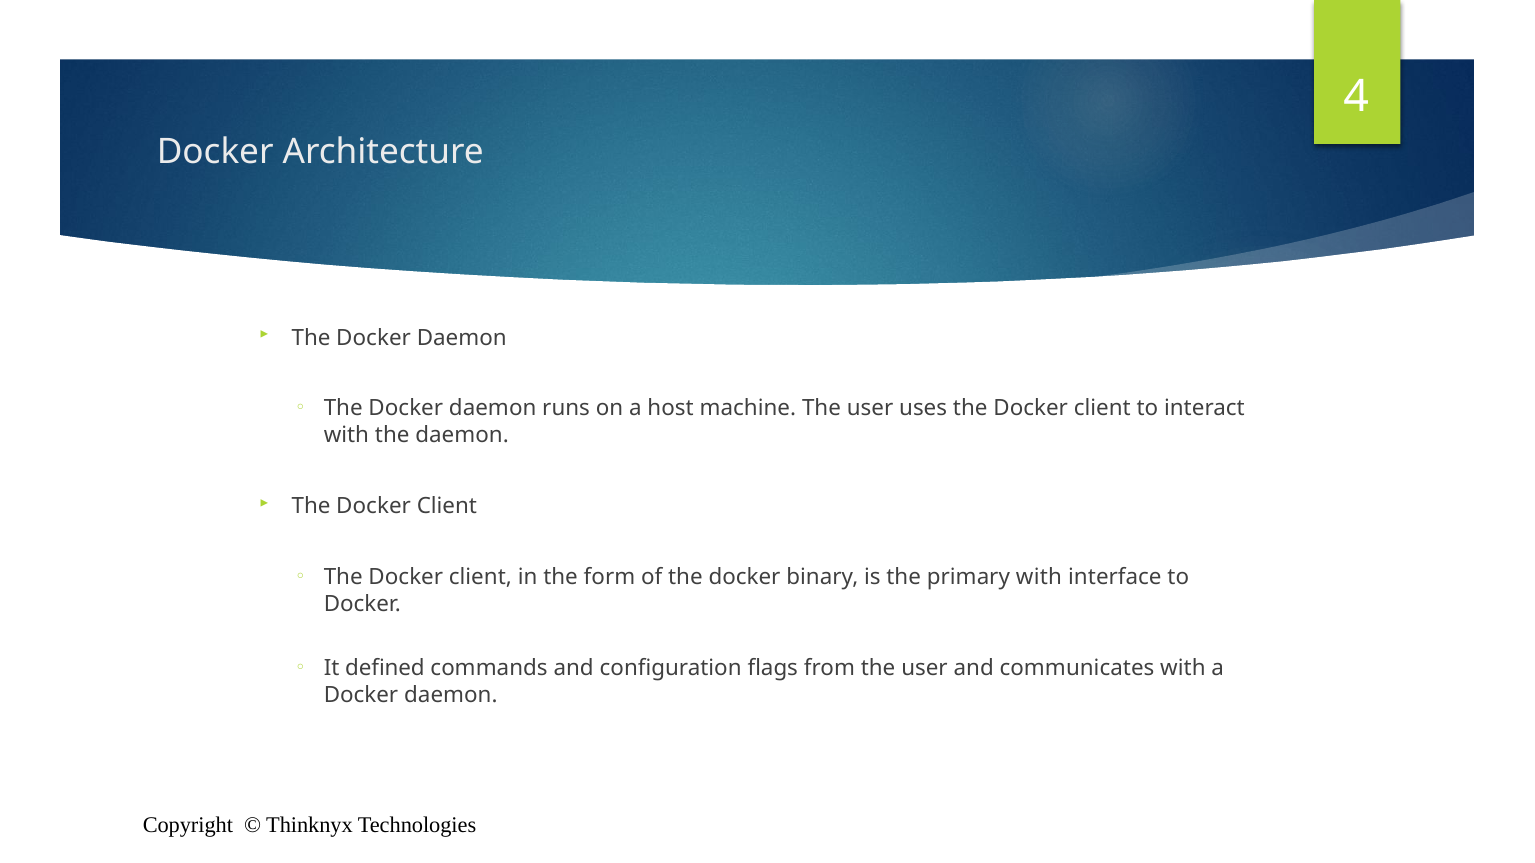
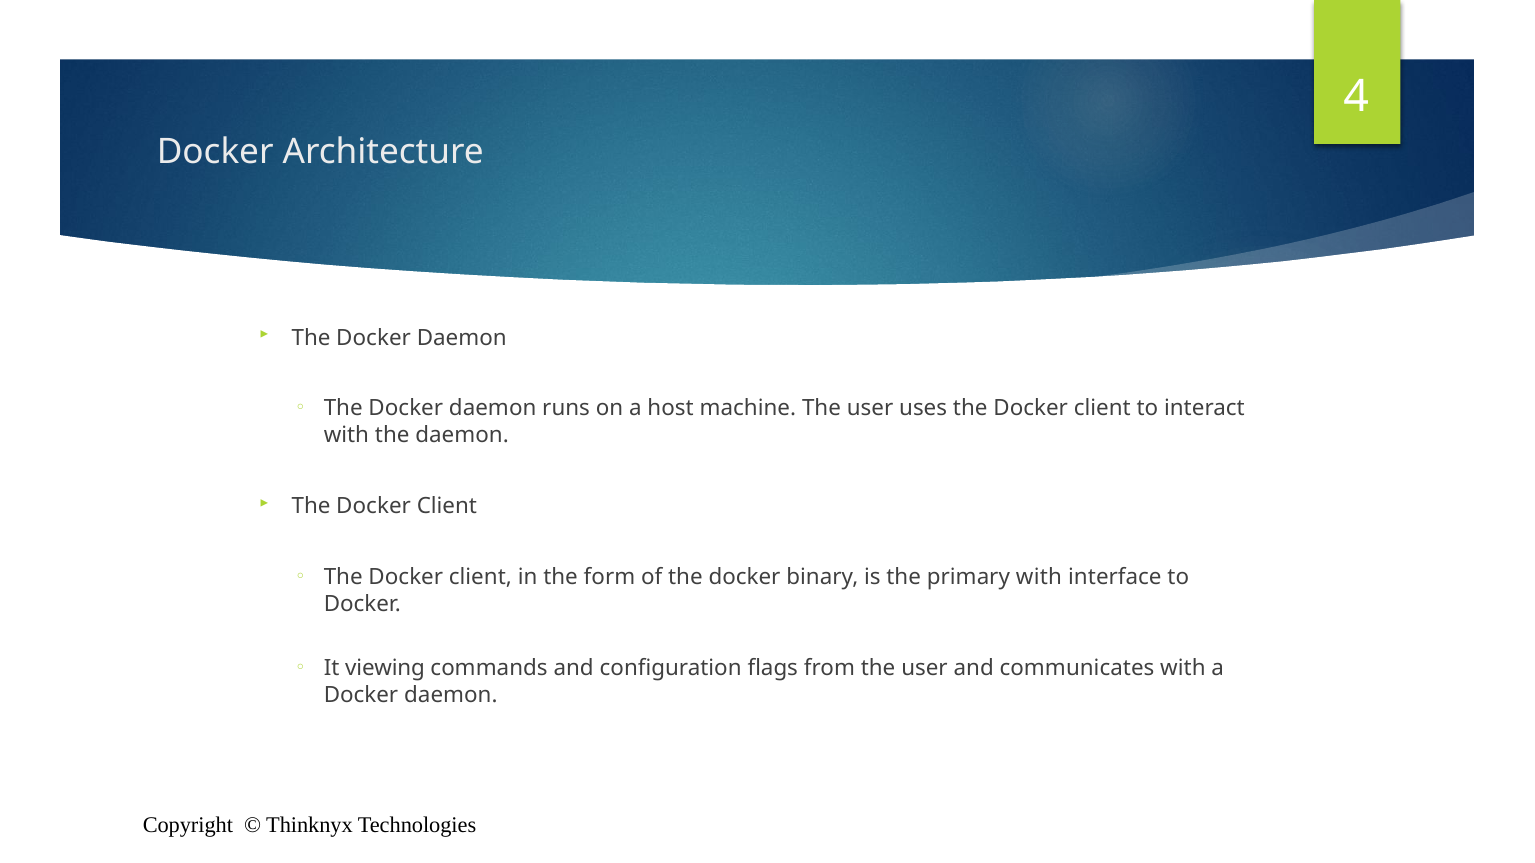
defined: defined -> viewing
